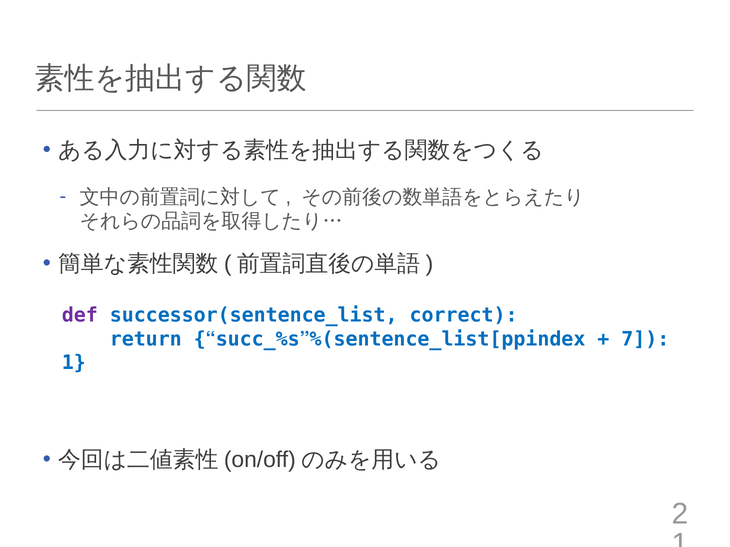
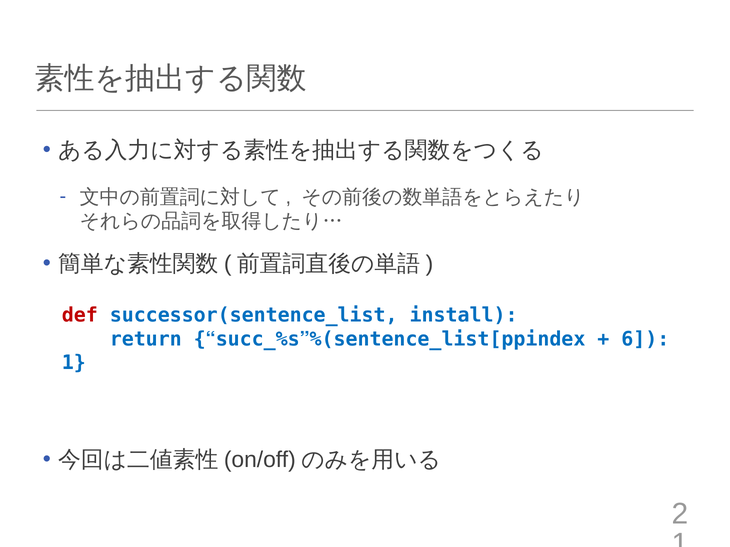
def colour: purple -> red
correct: correct -> install
7: 7 -> 6
